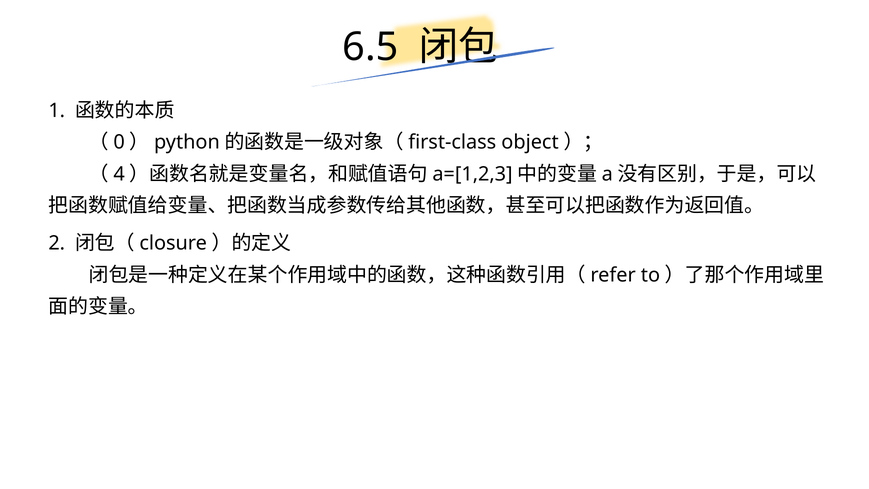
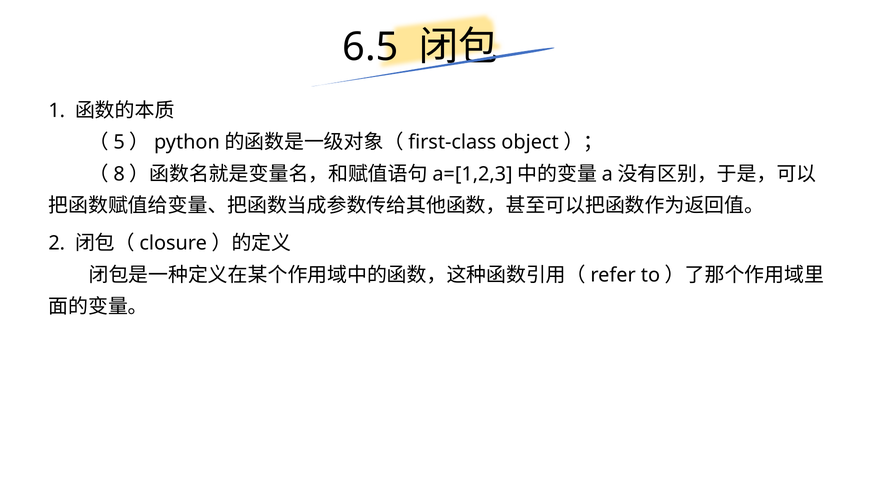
0: 0 -> 5
4: 4 -> 8
